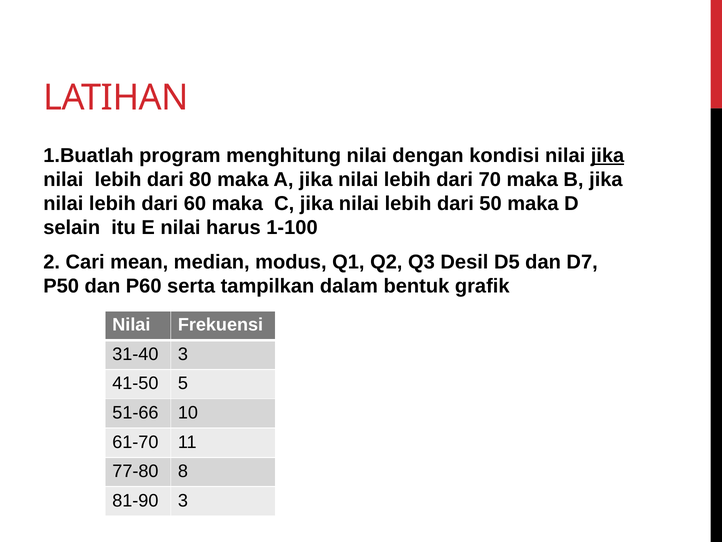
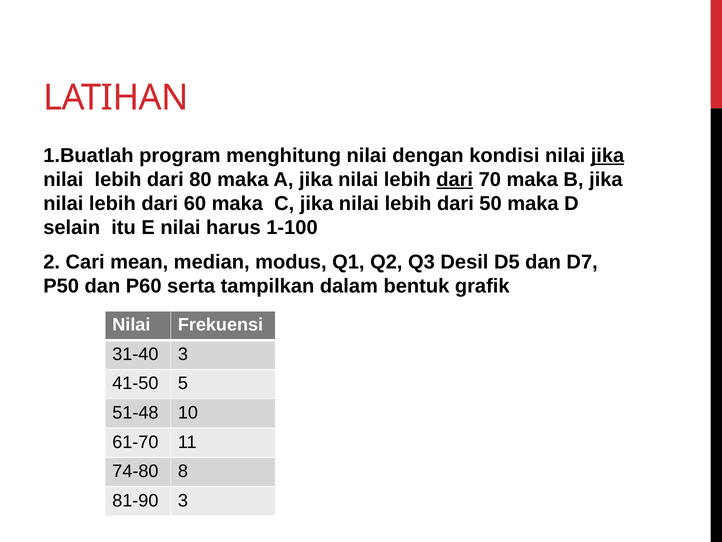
dari at (455, 180) underline: none -> present
51-66: 51-66 -> 51-48
77-80: 77-80 -> 74-80
